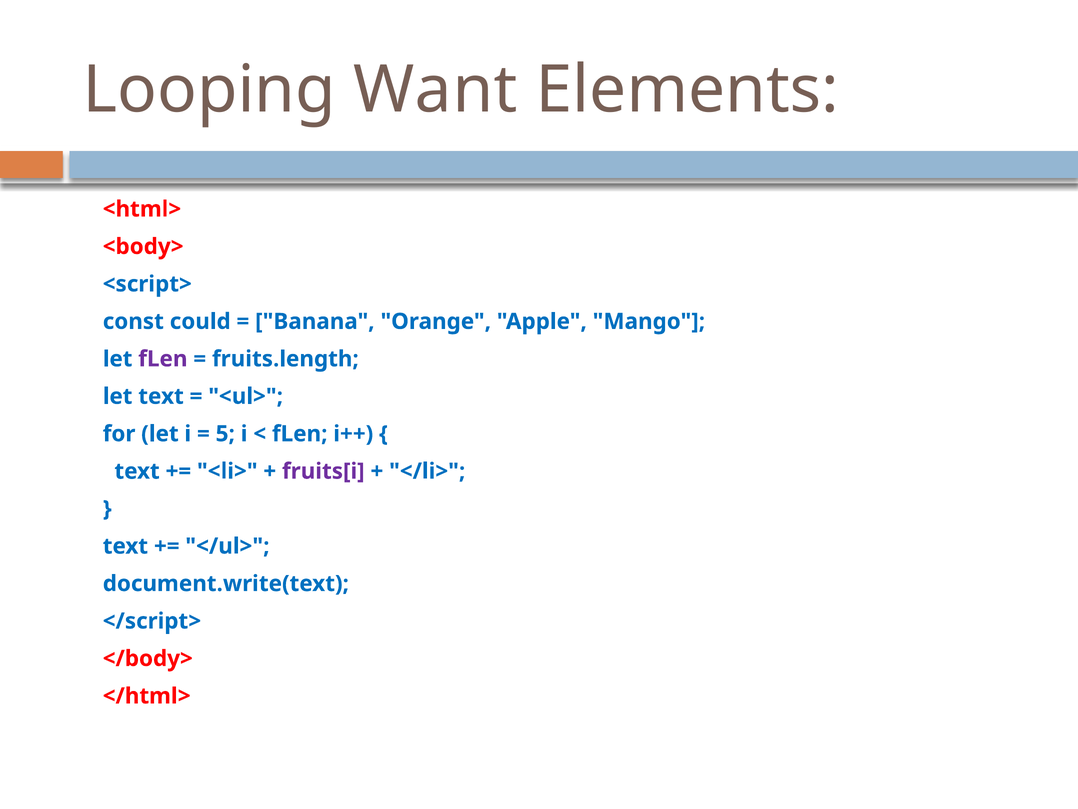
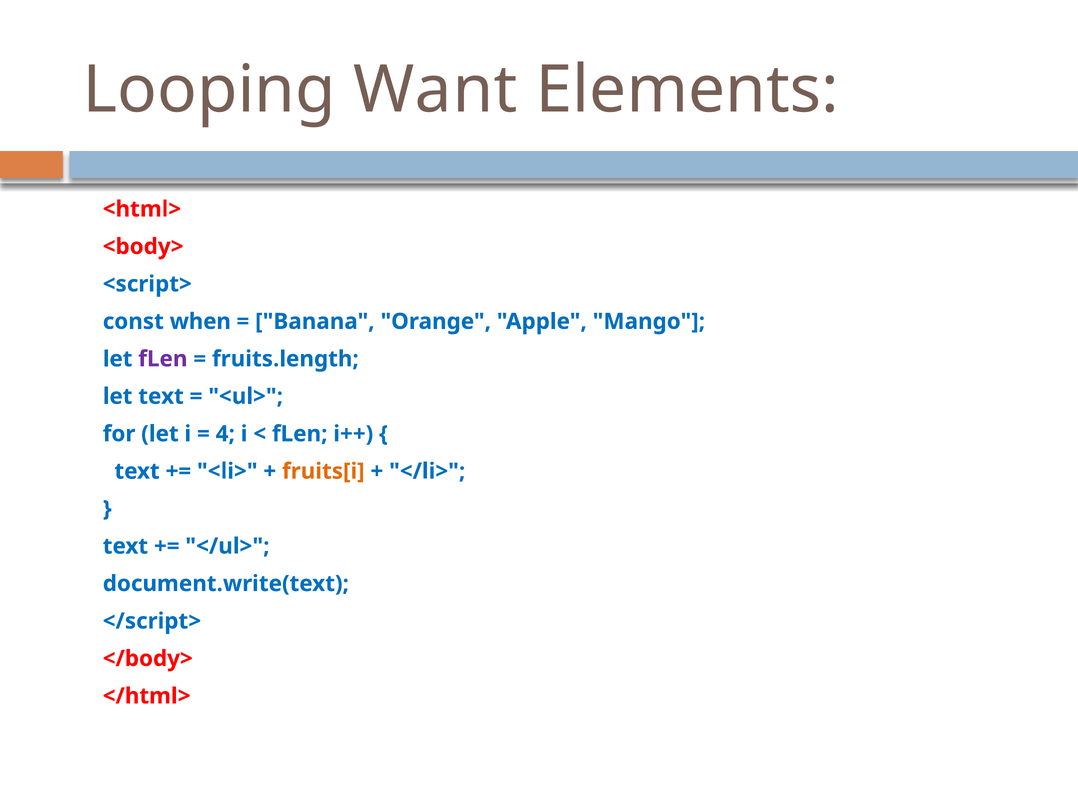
could: could -> when
5: 5 -> 4
fruits[i colour: purple -> orange
